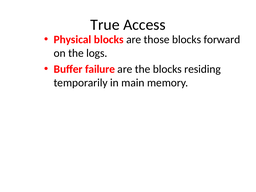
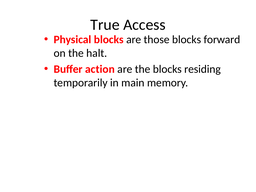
logs: logs -> halt
failure: failure -> action
